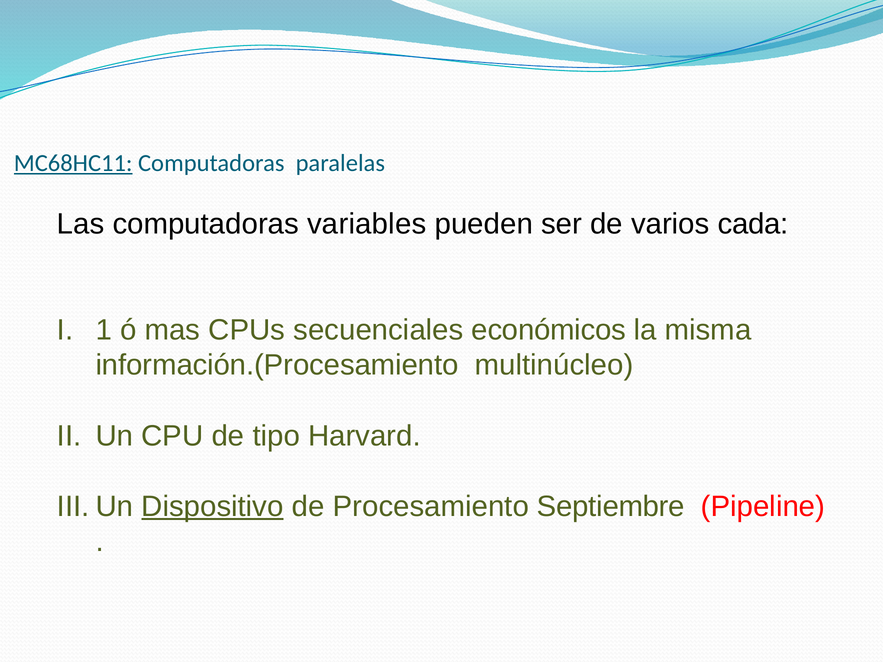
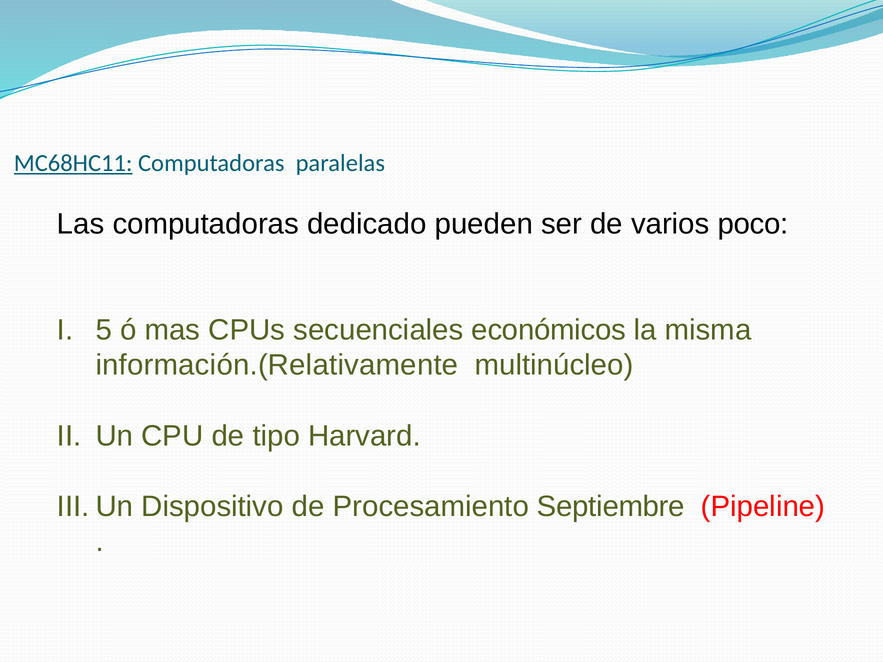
variables: variables -> dedicado
cada: cada -> poco
1: 1 -> 5
información.(Procesamiento: información.(Procesamiento -> información.(Relativamente
Dispositivo underline: present -> none
